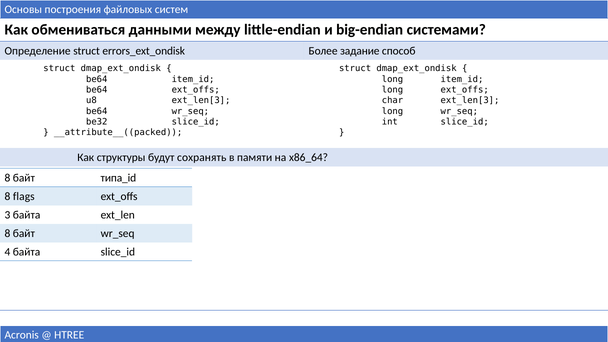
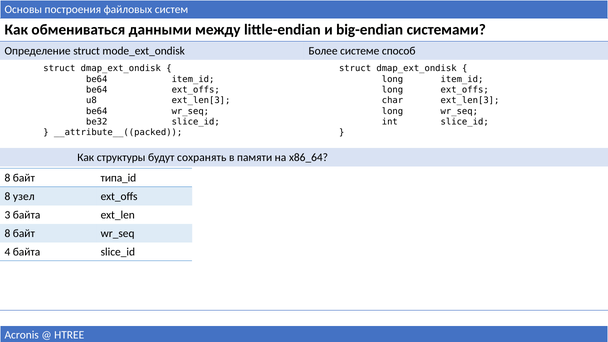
errors_ext_ondisk: errors_ext_ondisk -> mode_ext_ondisk
задание: задание -> системе
flags: flags -> узел
